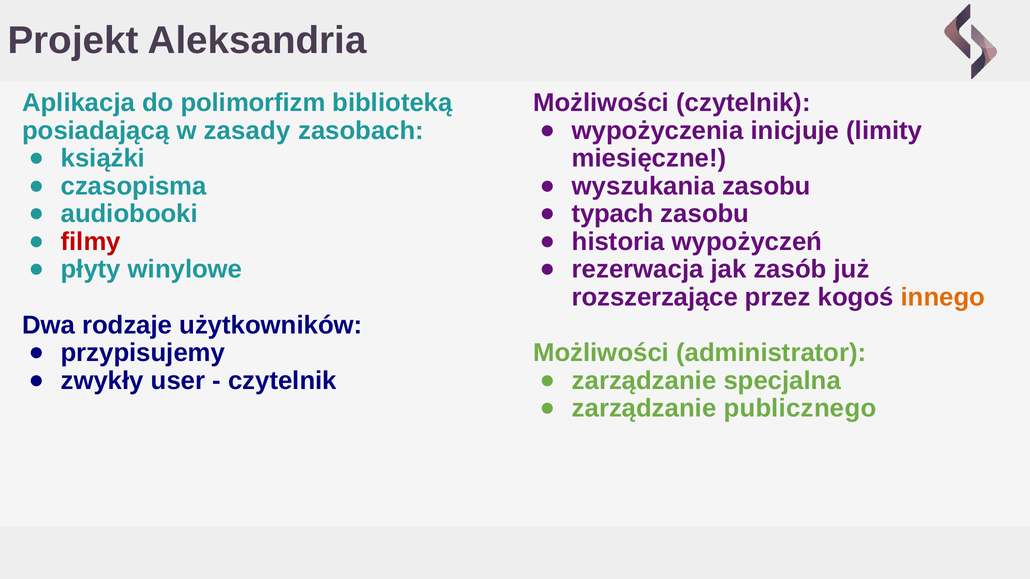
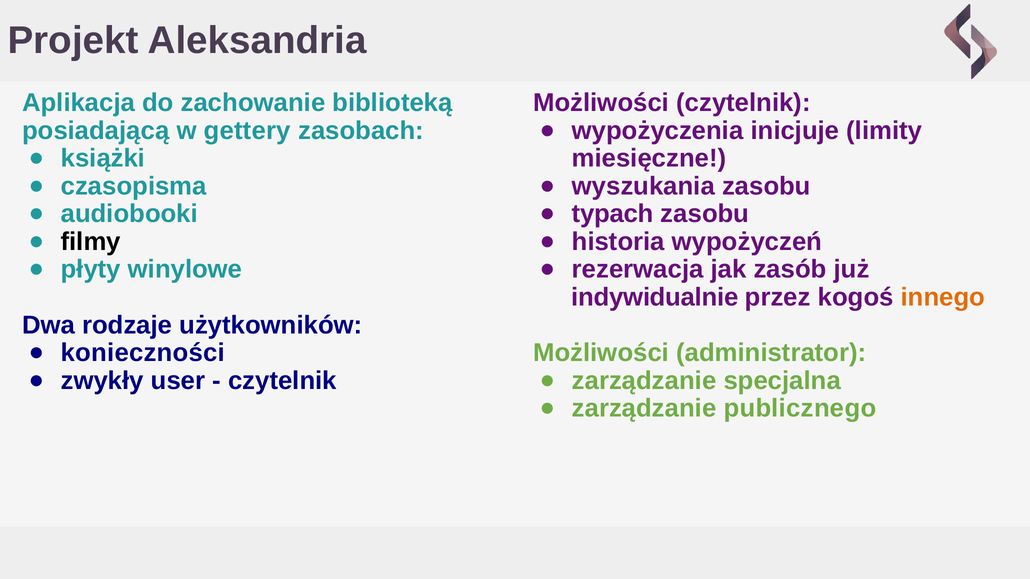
polimorfizm: polimorfizm -> zachowanie
zasady: zasady -> gettery
filmy colour: red -> black
rozszerzające: rozszerzające -> indywidualnie
przypisujemy: przypisujemy -> konieczności
